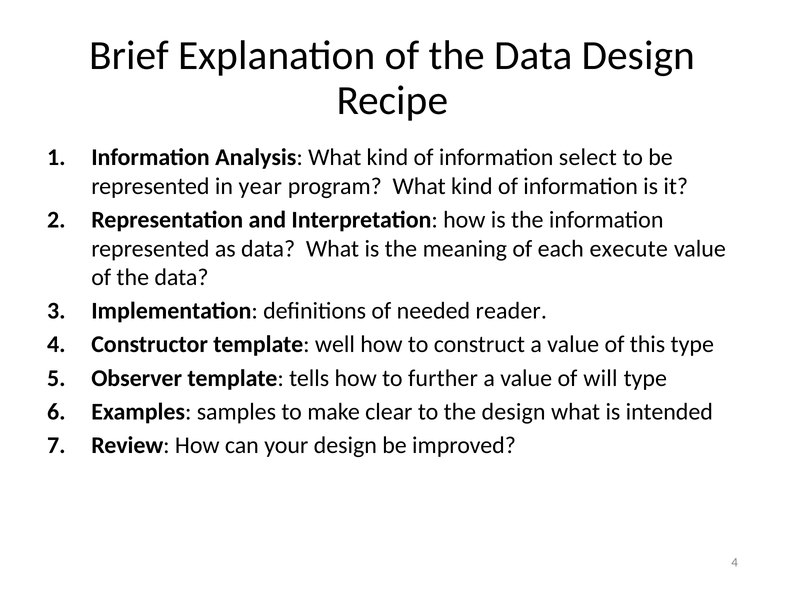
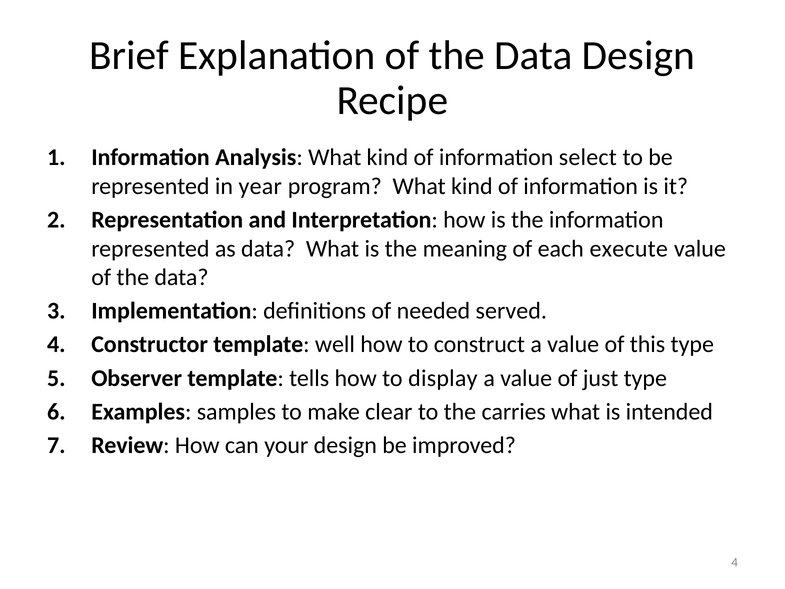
reader: reader -> served
further: further -> display
will: will -> just
the design: design -> carries
